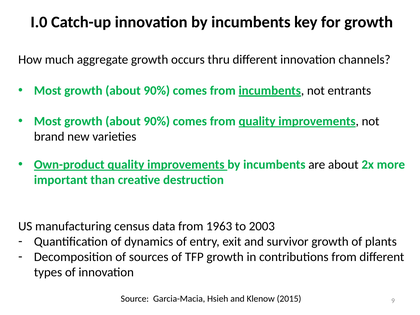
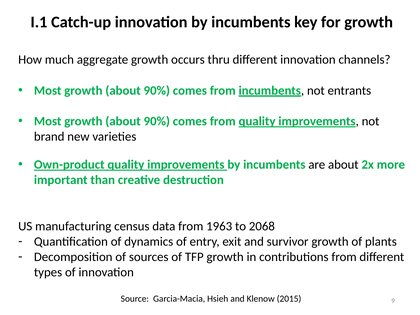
I.0: I.0 -> I.1
2003: 2003 -> 2068
